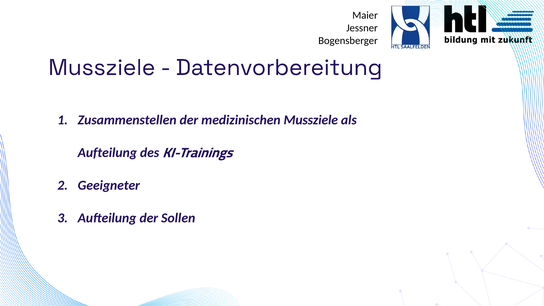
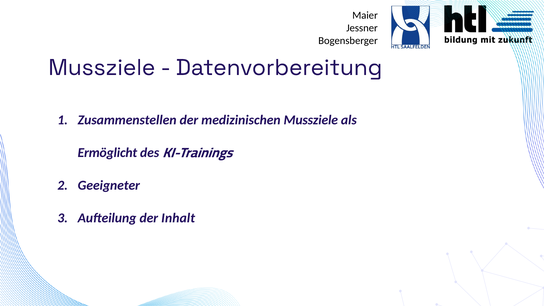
Aufteilung at (107, 153): Aufteilung -> Ermöglicht
Sollen: Sollen -> Inhalt
